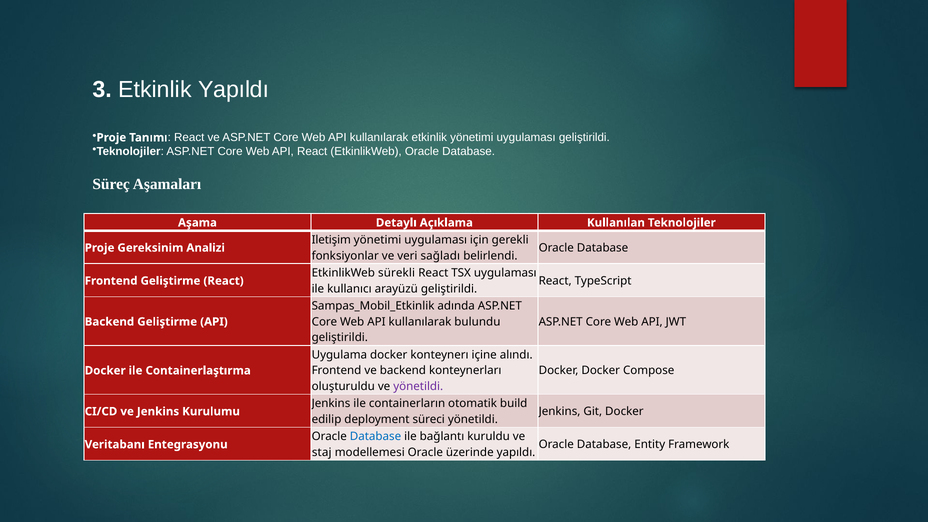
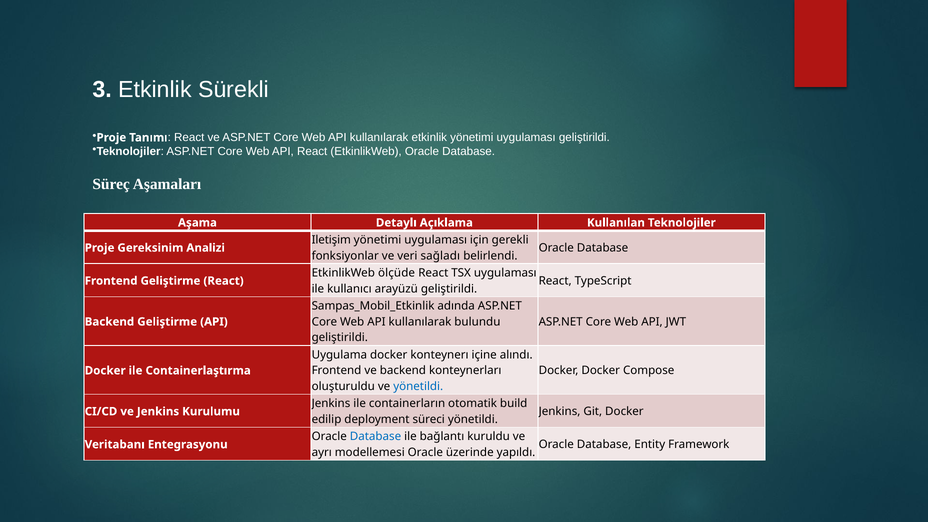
Etkinlik Yapıldı: Yapıldı -> Sürekli
sürekli: sürekli -> ölçüde
yönetildi at (418, 386) colour: purple -> blue
staj: staj -> ayrı
